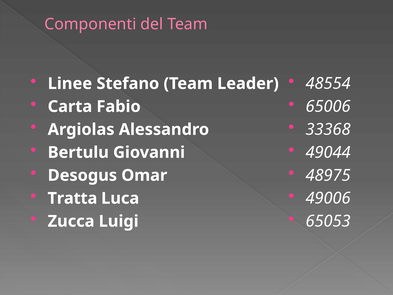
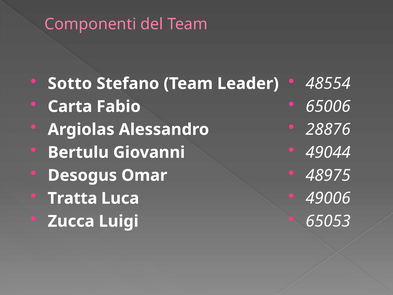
Linee: Linee -> Sotto
33368: 33368 -> 28876
